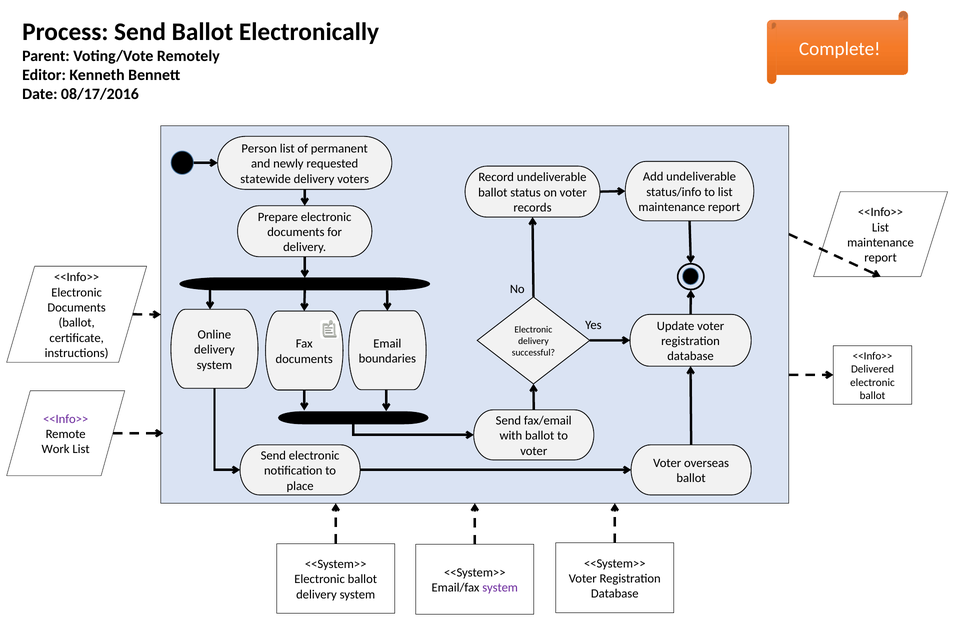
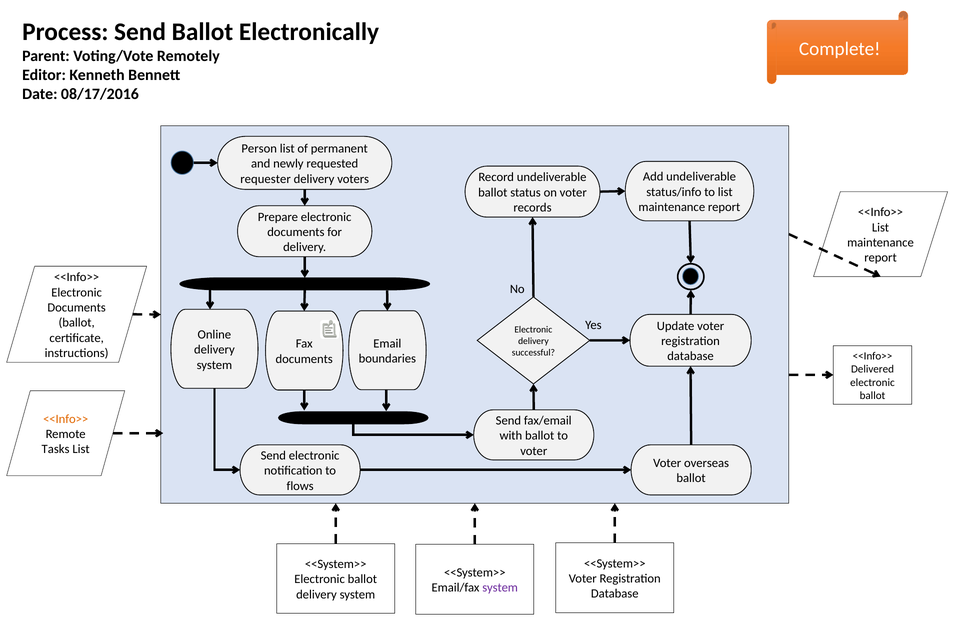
statewide: statewide -> requester
<<Info>> at (66, 419) colour: purple -> orange
Work: Work -> Tasks
place: place -> flows
